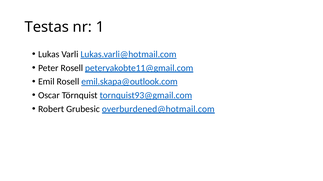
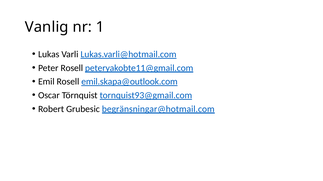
Testas: Testas -> Vanlig
overburdened@hotmail.com: overburdened@hotmail.com -> begränsningar@hotmail.com
